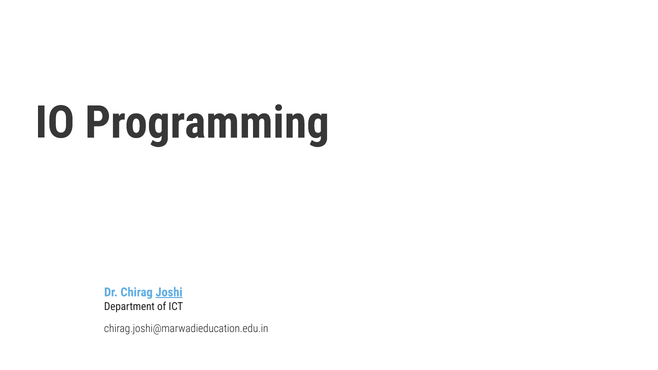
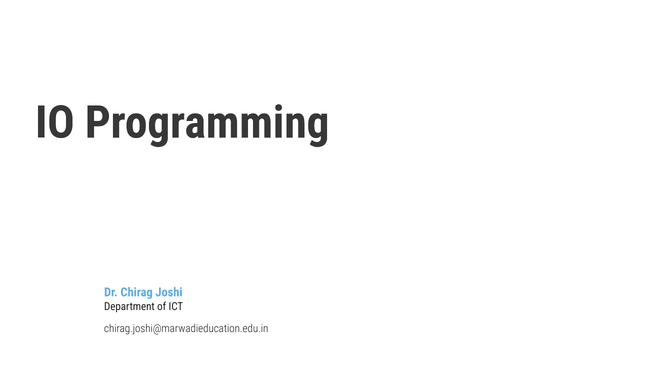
Joshi underline: present -> none
